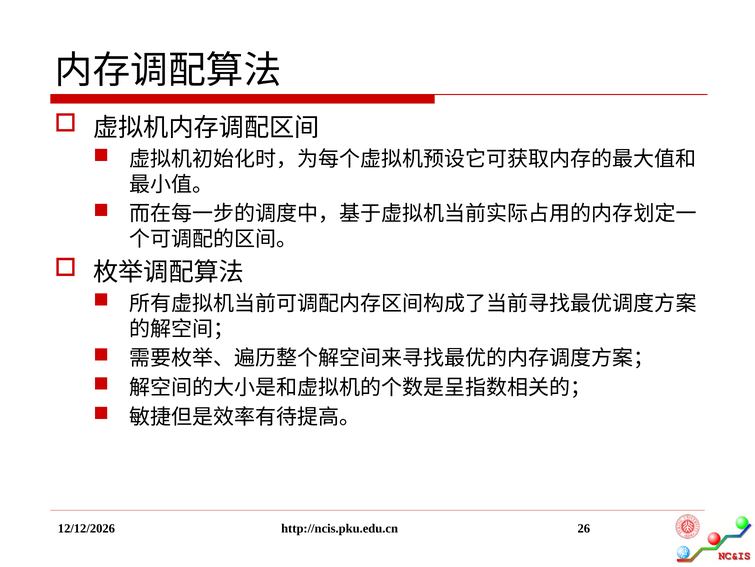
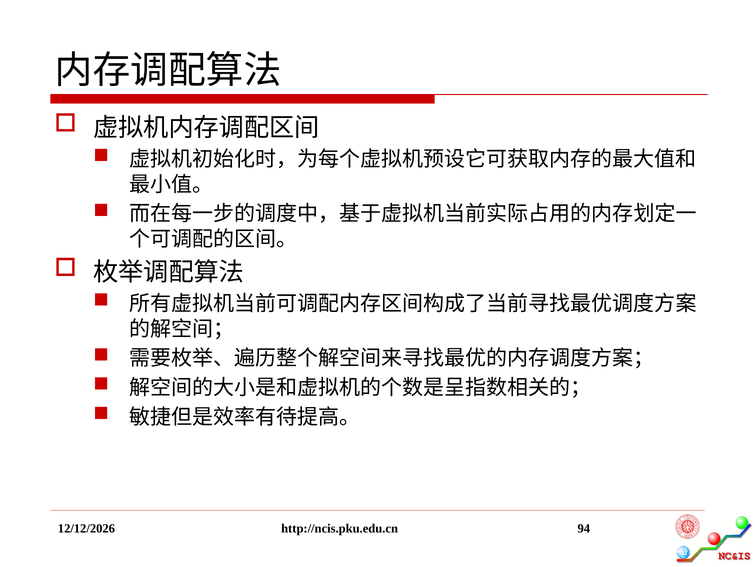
26: 26 -> 94
